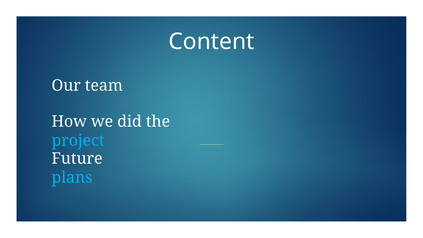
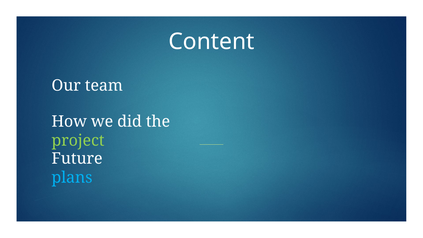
project colour: light blue -> light green
